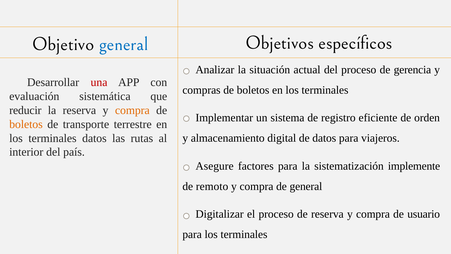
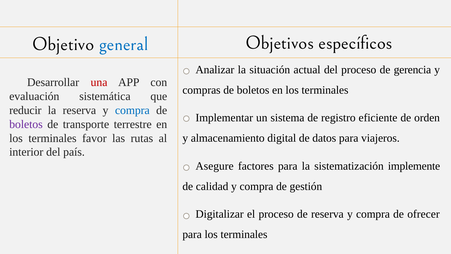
compra at (132, 110) colour: orange -> blue
boletos at (26, 124) colour: orange -> purple
terminales datos: datos -> favor
remoto: remoto -> calidad
de general: general -> gestión
usuario: usuario -> ofrecer
